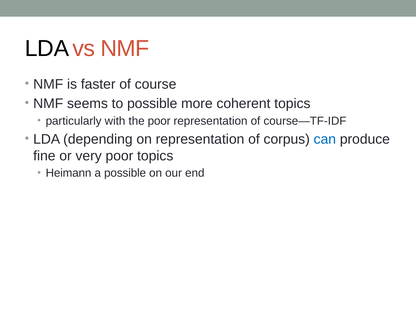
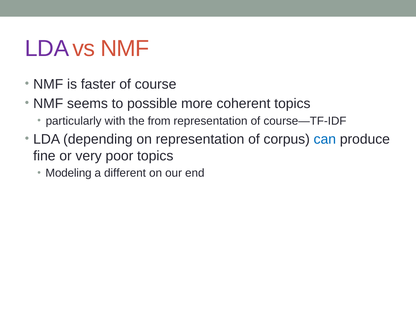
LDA at (47, 48) colour: black -> purple
the poor: poor -> from
Heimann: Heimann -> Modeling
a possible: possible -> different
